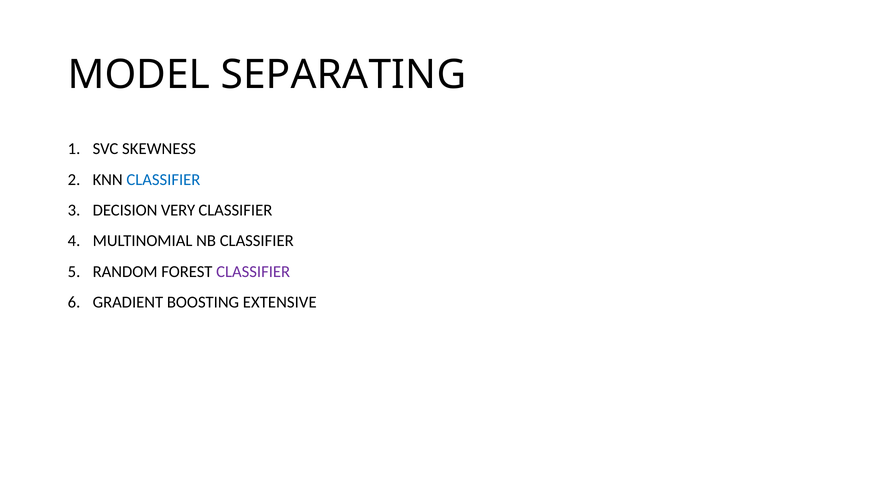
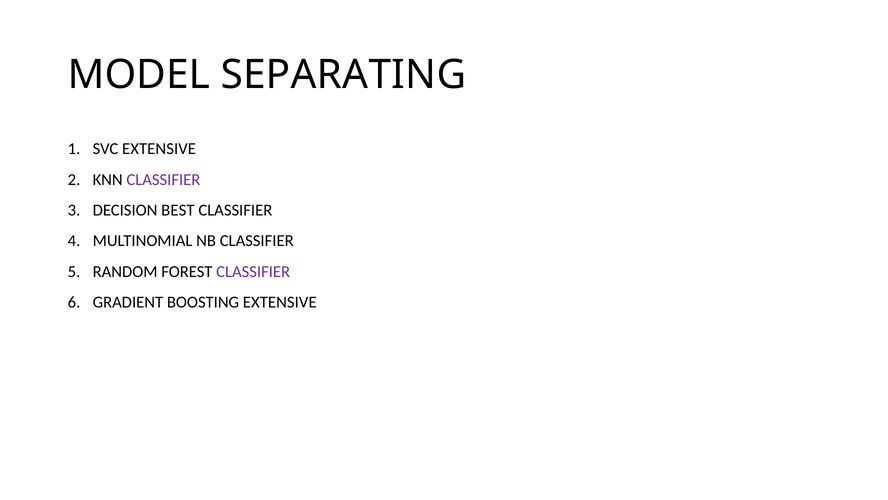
SVC SKEWNESS: SKEWNESS -> EXTENSIVE
CLASSIFIER at (163, 179) colour: blue -> purple
VERY: VERY -> BEST
